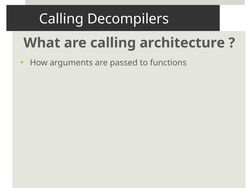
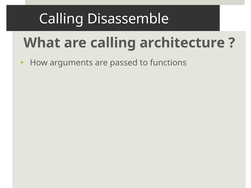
Decompilers: Decompilers -> Disassemble
